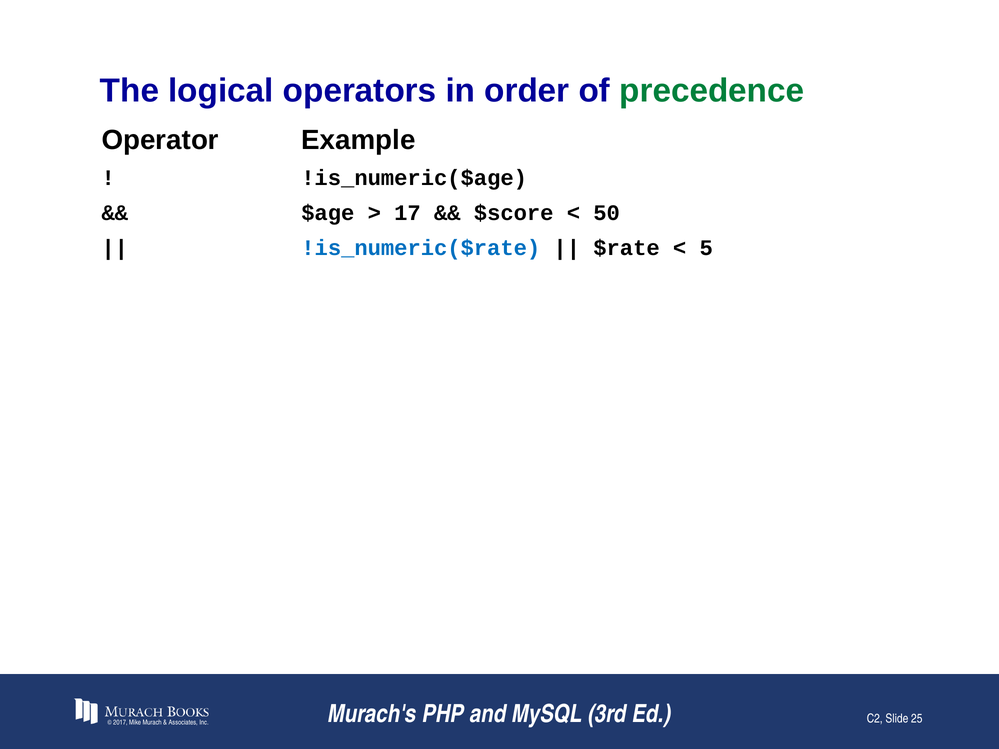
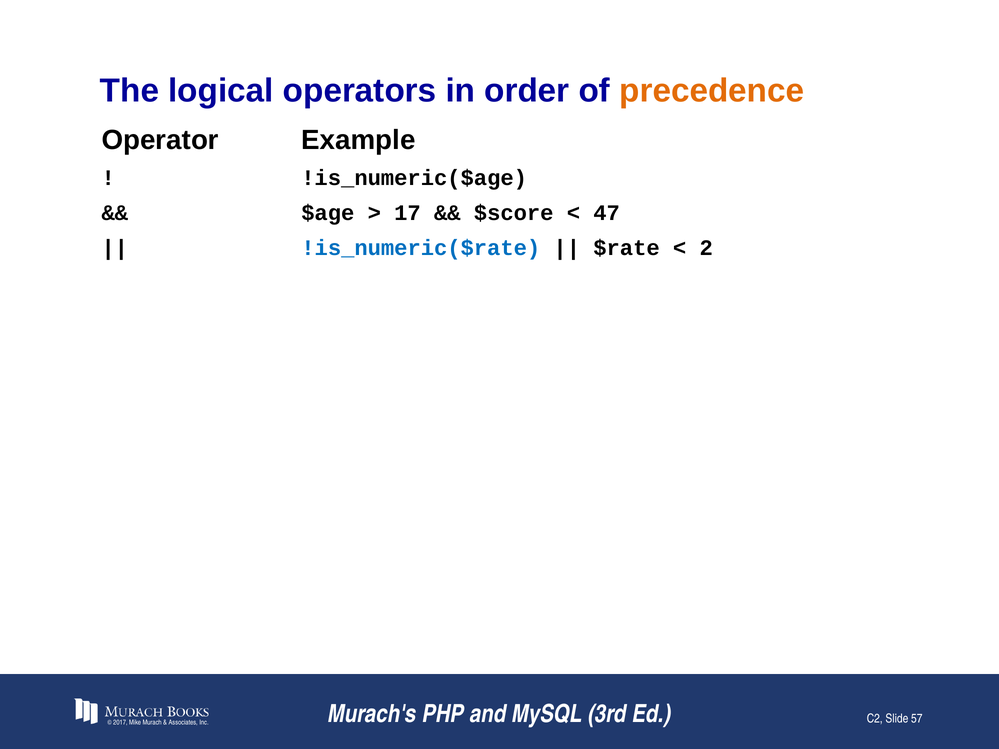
precedence colour: green -> orange
50: 50 -> 47
5: 5 -> 2
25: 25 -> 57
